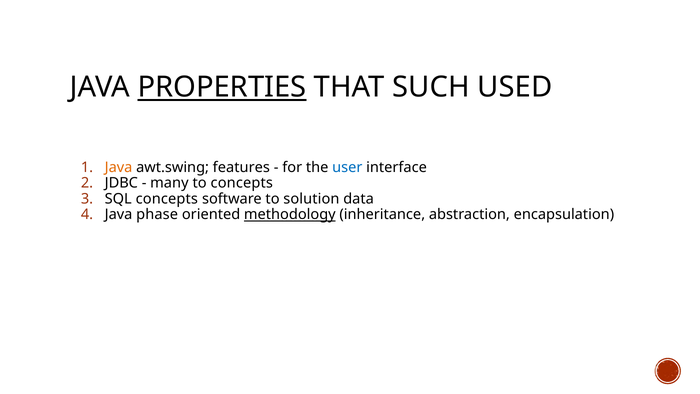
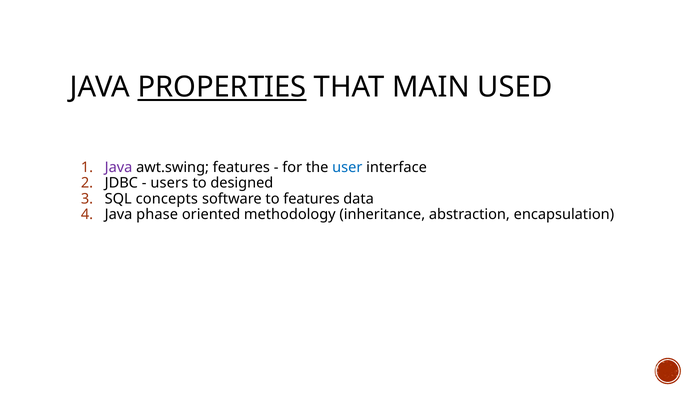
SUCH: SUCH -> MAIN
Java at (119, 167) colour: orange -> purple
many: many -> users
to concepts: concepts -> designed
to solution: solution -> features
methodology underline: present -> none
